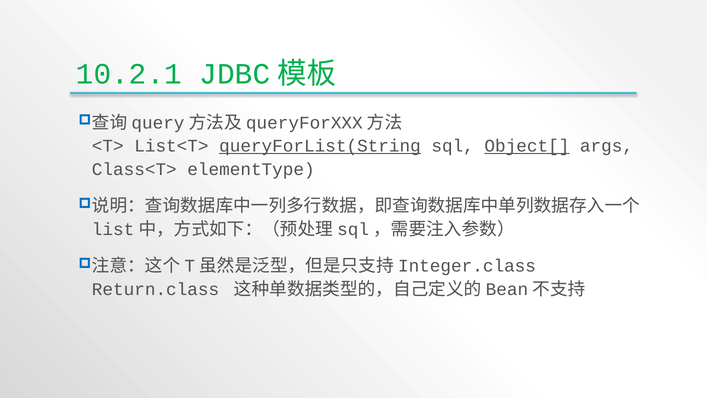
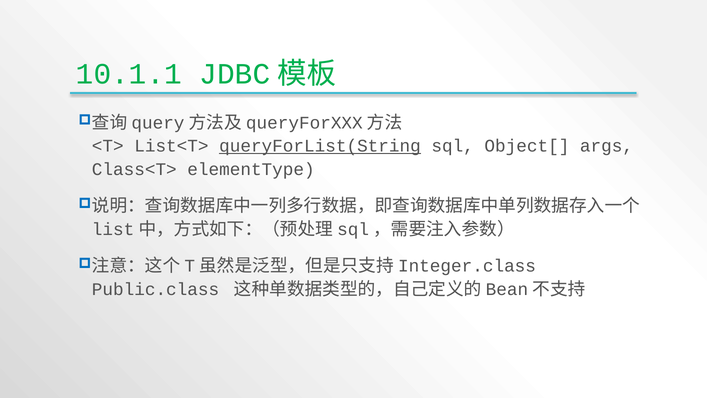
10.2.1: 10.2.1 -> 10.1.1
Object[ underline: present -> none
Return.class: Return.class -> Public.class
